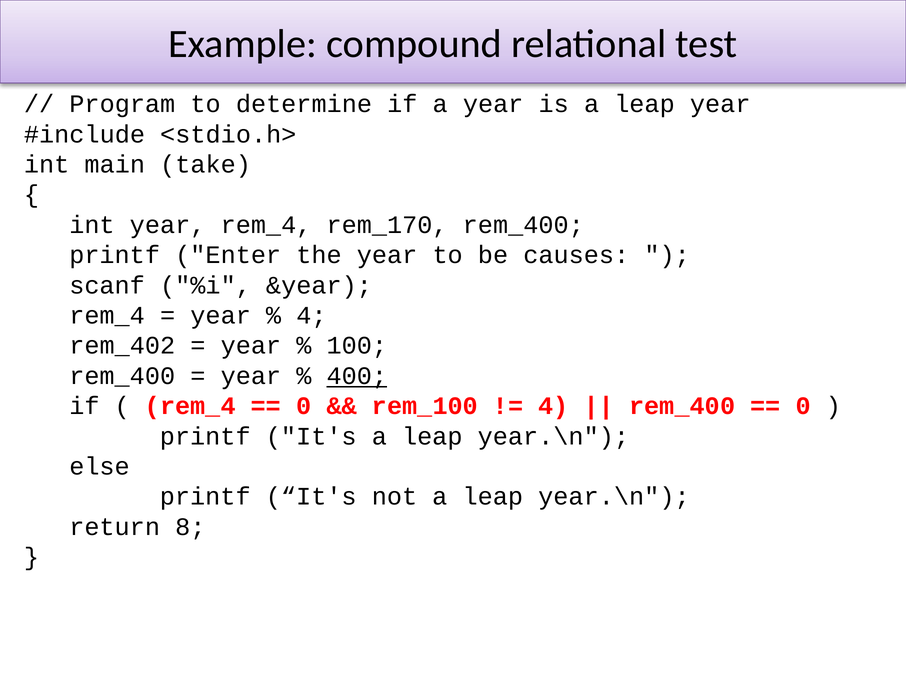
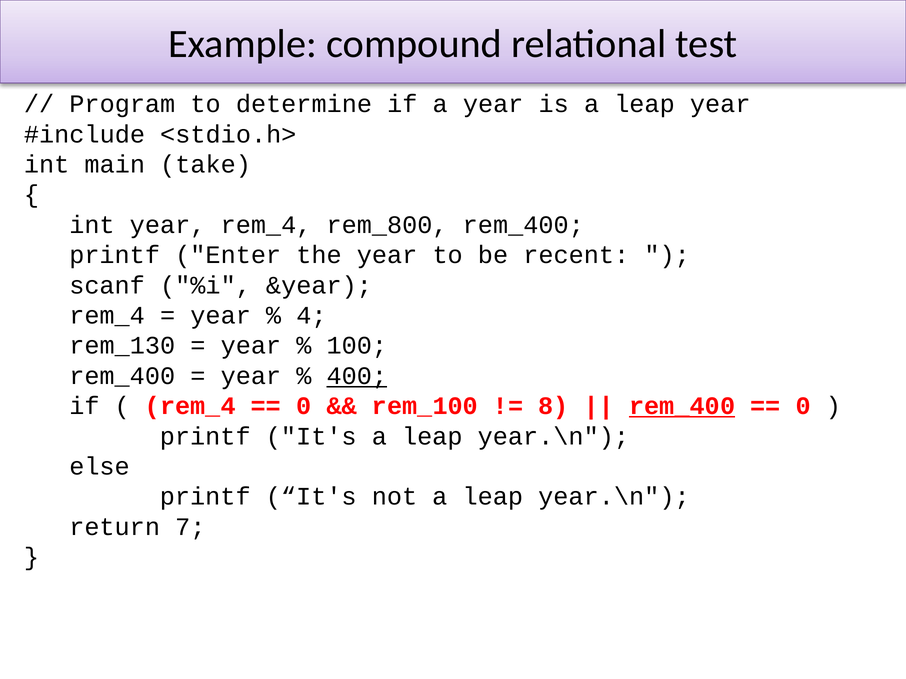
rem_170: rem_170 -> rem_800
causes: causes -> recent
rem_402: rem_402 -> rem_130
4 at (553, 406): 4 -> 8
rem_400 at (682, 406) underline: none -> present
8: 8 -> 7
